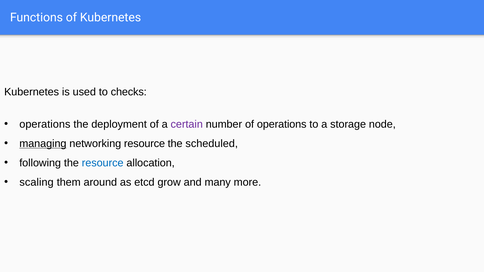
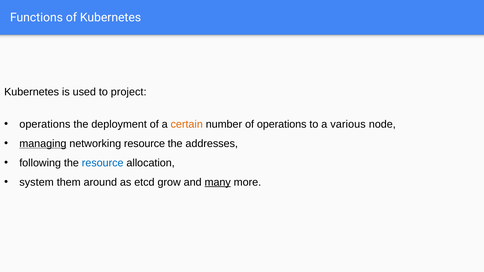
checks: checks -> project
certain colour: purple -> orange
storage: storage -> various
scheduled: scheduled -> addresses
scaling: scaling -> system
many underline: none -> present
